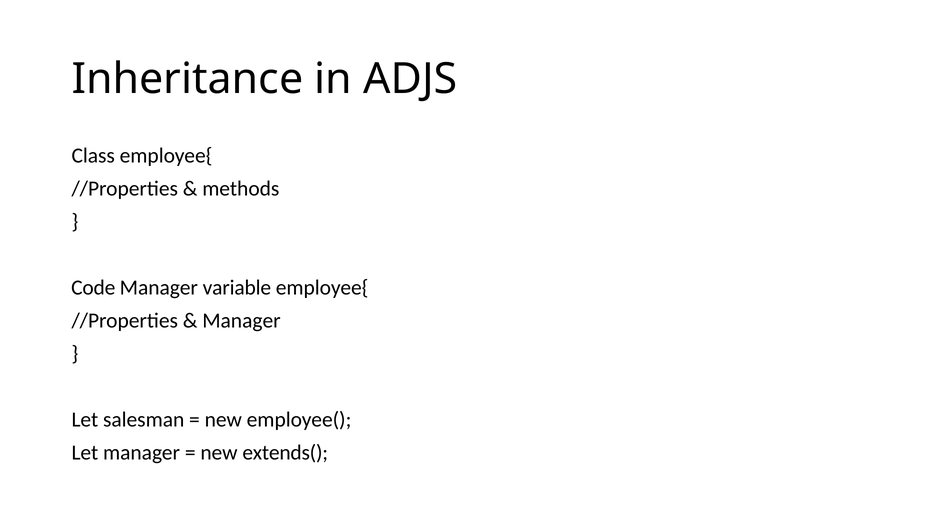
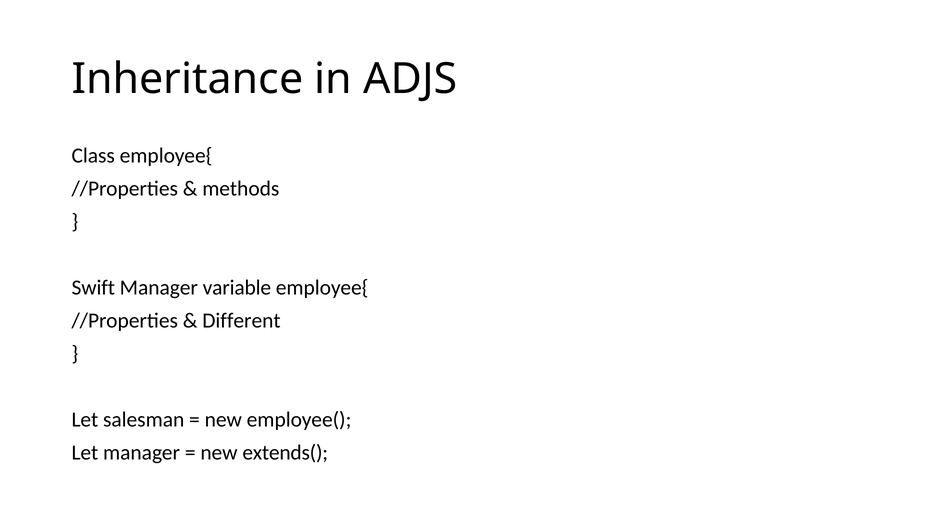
Code: Code -> Swift
Manager at (241, 320): Manager -> Different
